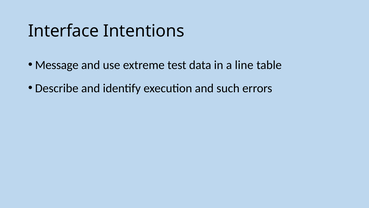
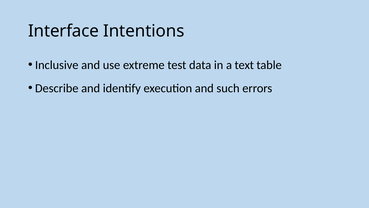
Message: Message -> Inclusive
line: line -> text
